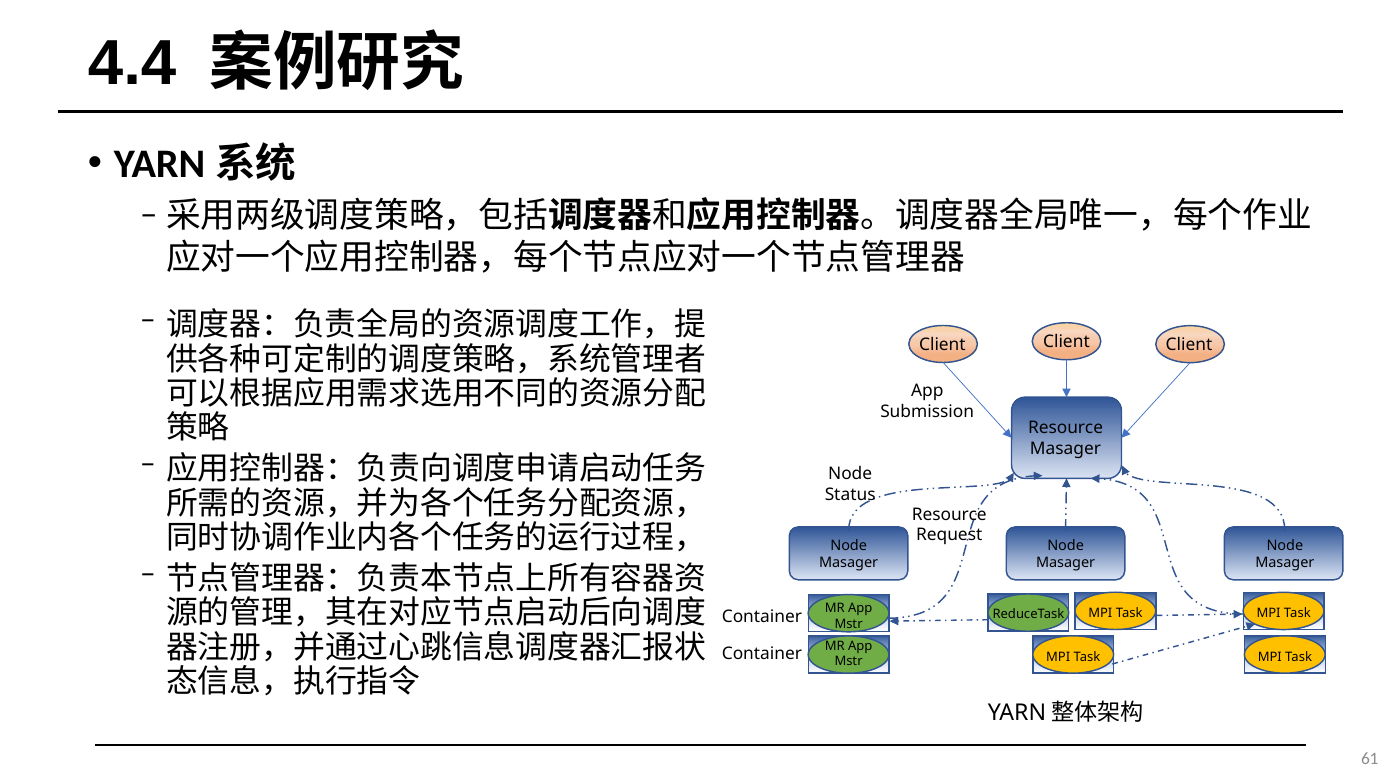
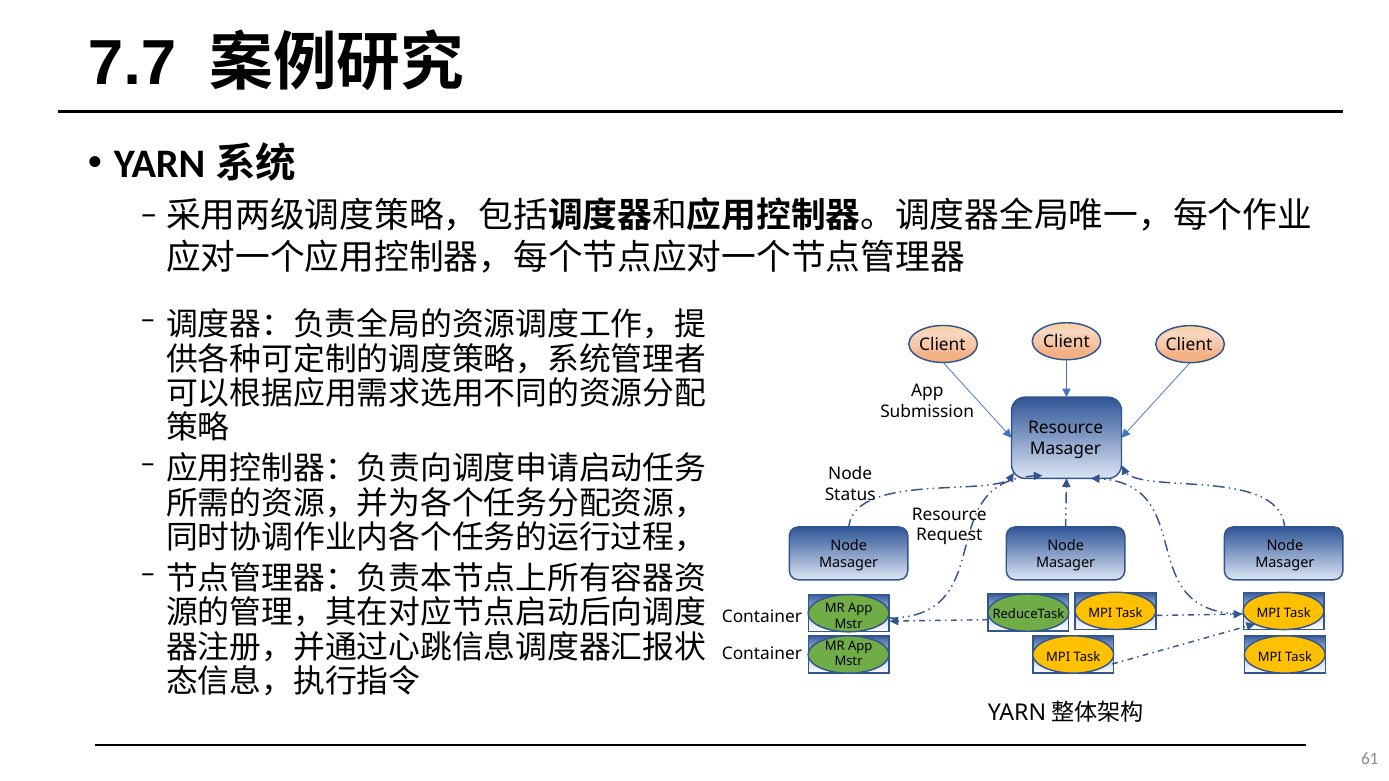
4.4: 4.4 -> 7.7
